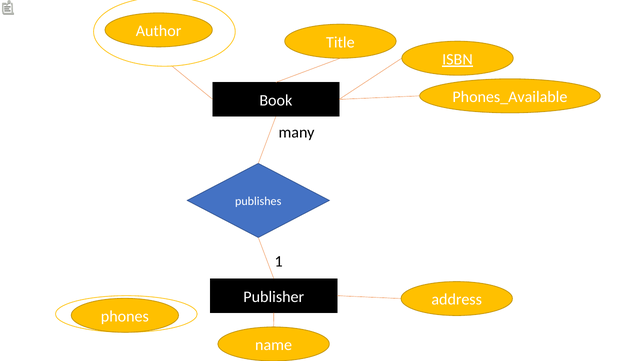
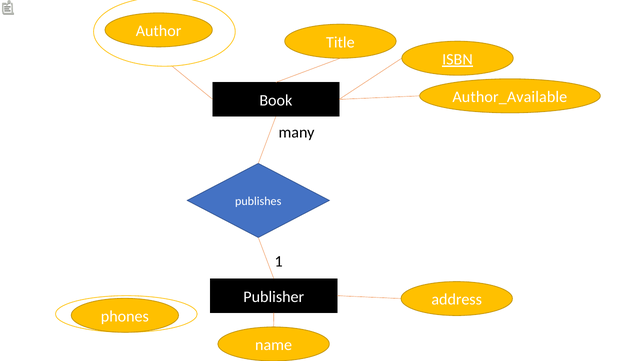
Phones_Available: Phones_Available -> Author_Available
